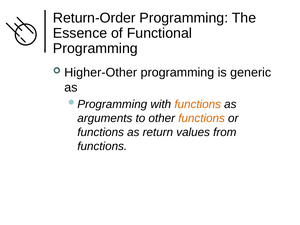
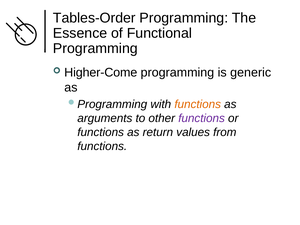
Return-Order: Return-Order -> Tables-Order
Higher-Other: Higher-Other -> Higher-Come
functions at (202, 118) colour: orange -> purple
